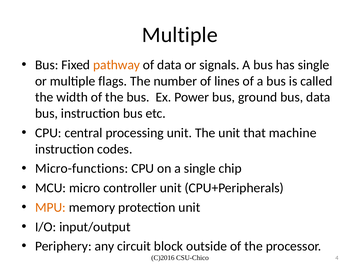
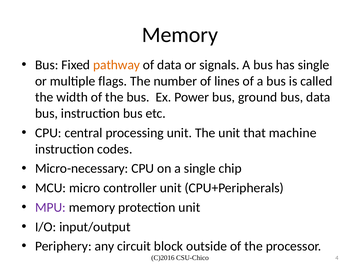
Multiple at (180, 35): Multiple -> Memory
Micro-functions: Micro-functions -> Micro-necessary
MPU colour: orange -> purple
